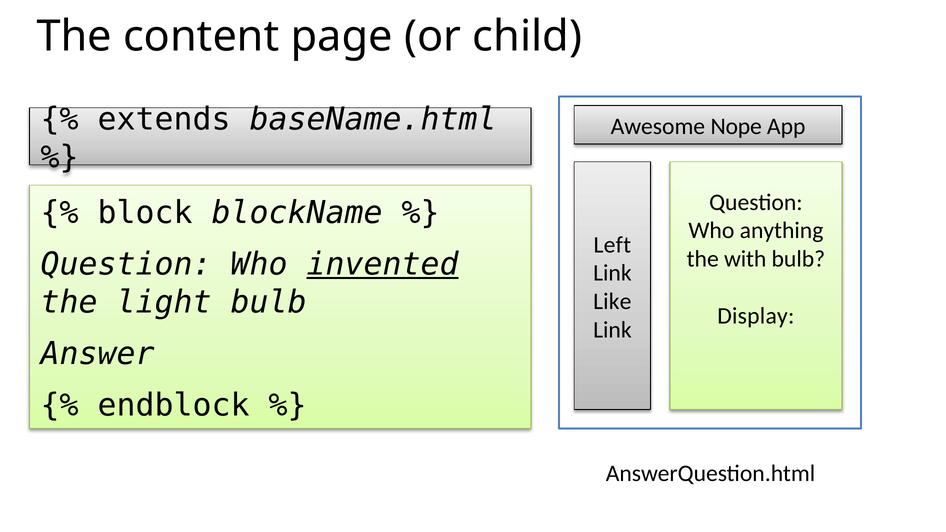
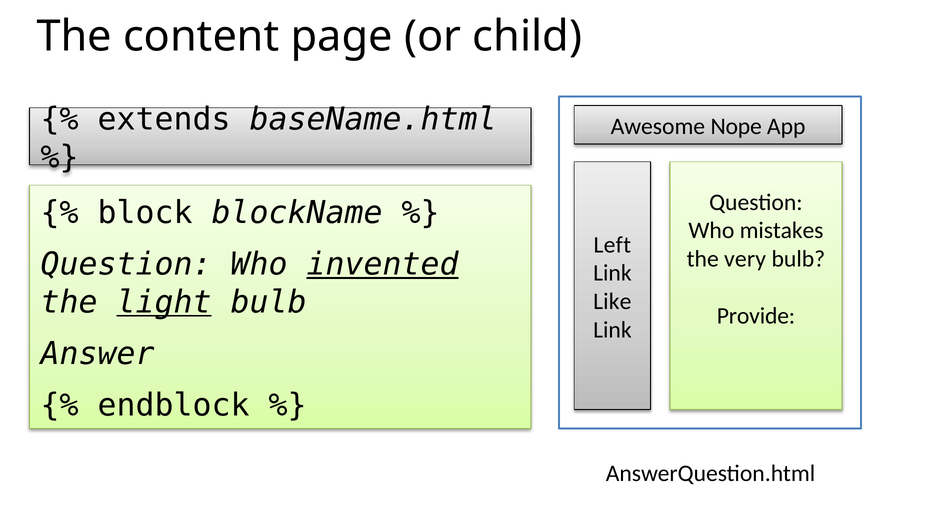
anything: anything -> mistakes
with: with -> very
light underline: none -> present
Display: Display -> Provide
